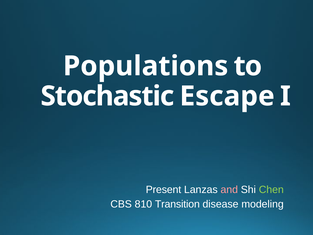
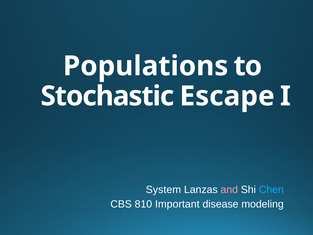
Present: Present -> System
Chen colour: light green -> light blue
Transition: Transition -> Important
